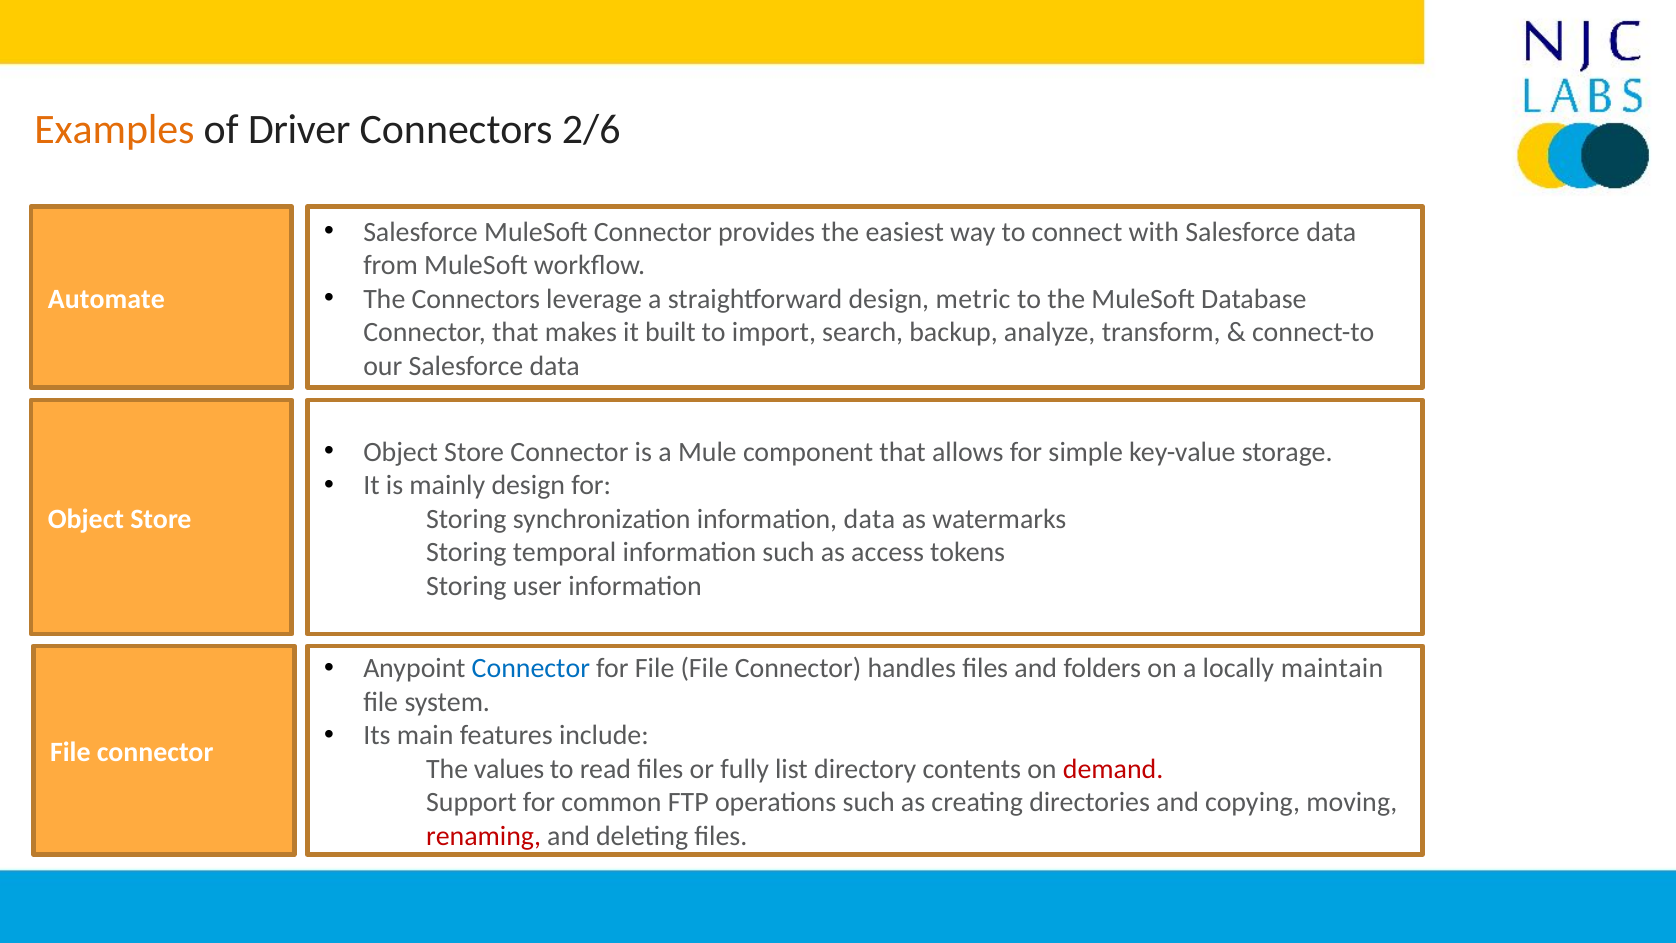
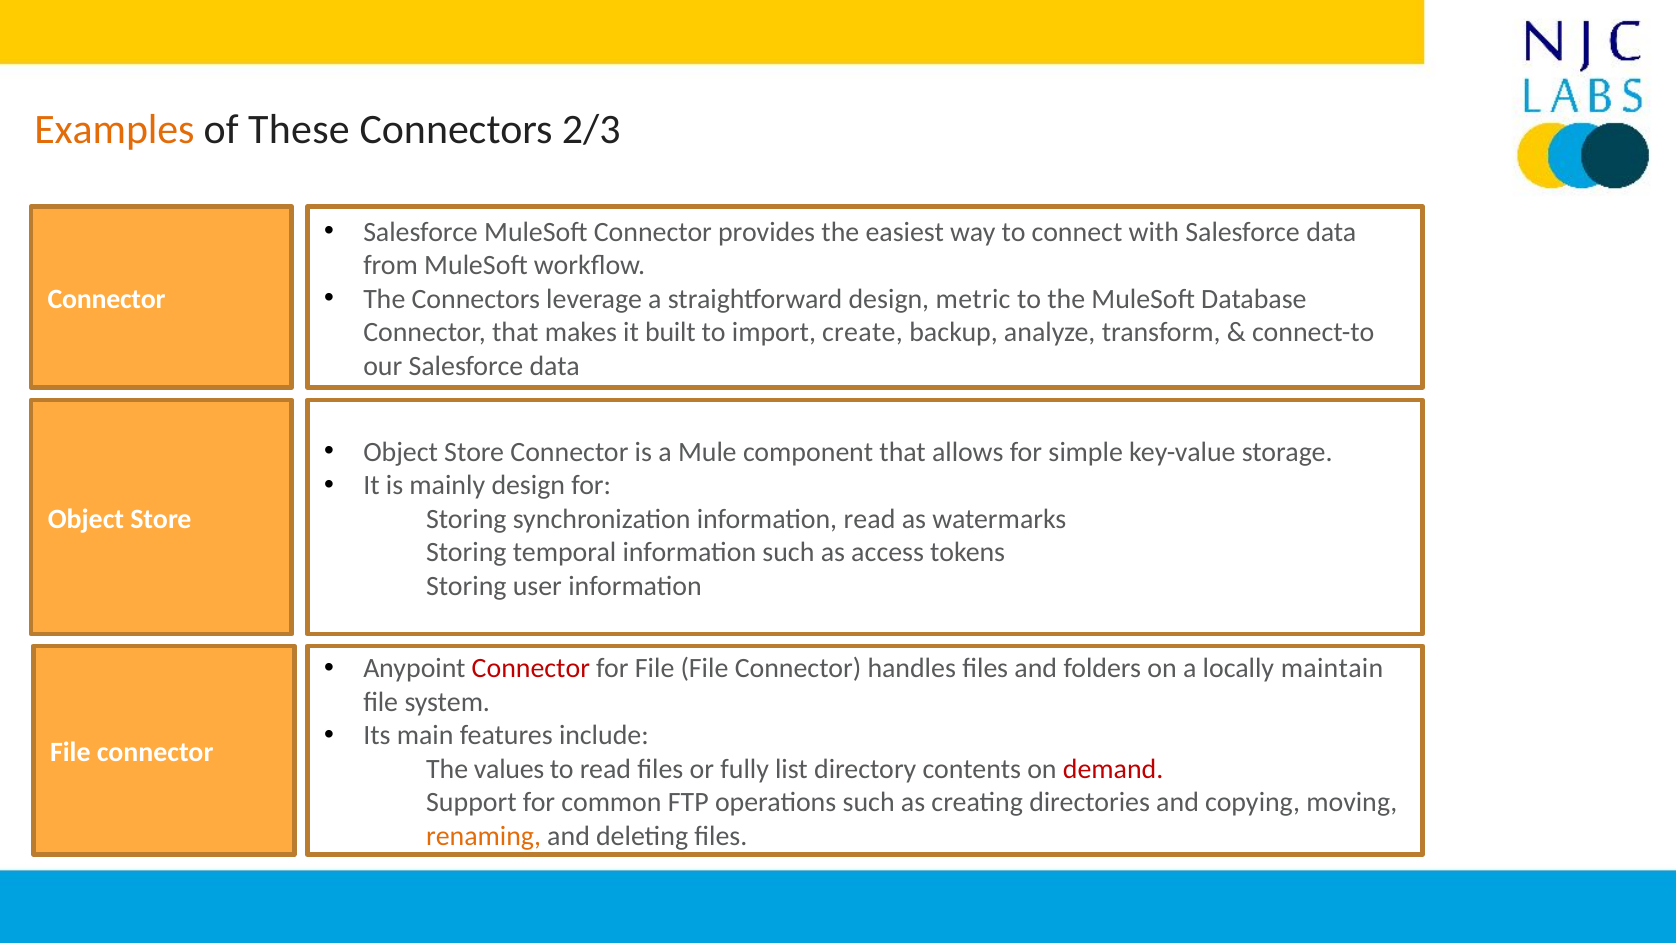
Driver: Driver -> These
2/6: 2/6 -> 2/3
Automate at (106, 299): Automate -> Connector
search: search -> create
information data: data -> read
Connector at (531, 668) colour: blue -> red
renaming colour: red -> orange
